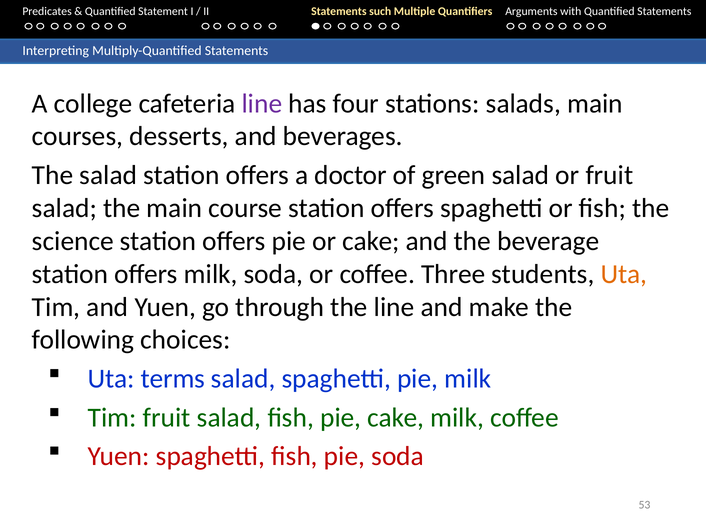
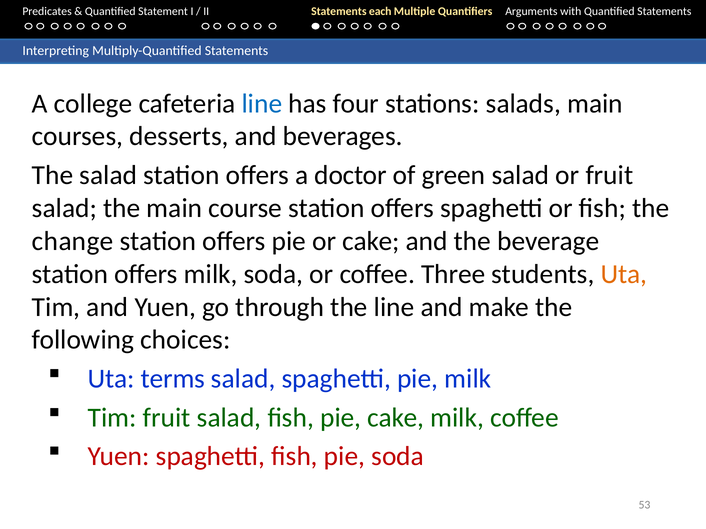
such: such -> each
line at (262, 104) colour: purple -> blue
science: science -> change
